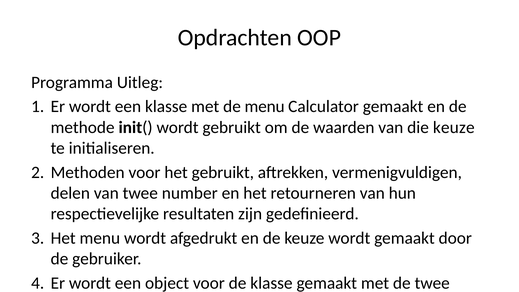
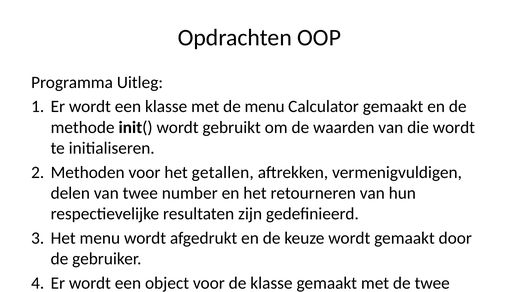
die keuze: keuze -> wordt
het gebruikt: gebruikt -> getallen
